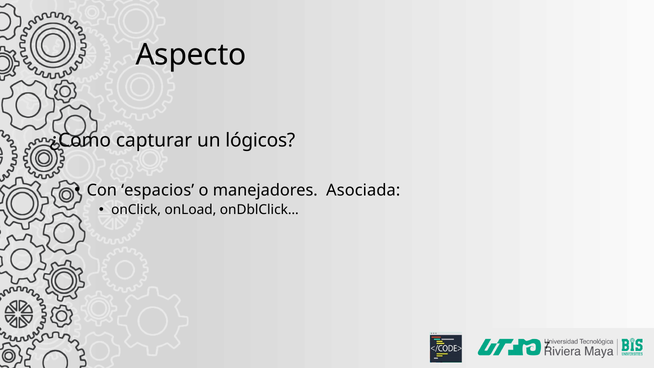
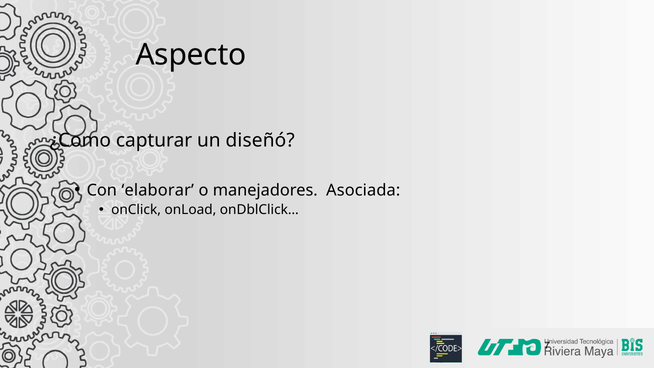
lógicos: lógicos -> diseñó
espacios: espacios -> elaborar
